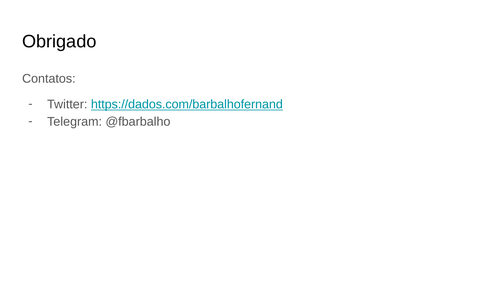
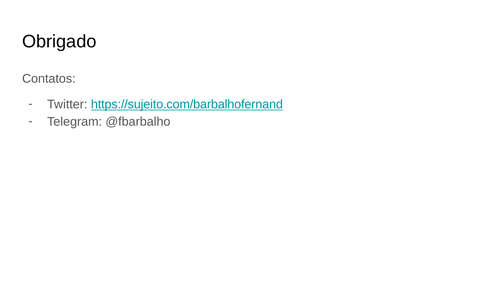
https://dados.com/barbalhofernand: https://dados.com/barbalhofernand -> https://sujeito.com/barbalhofernand
